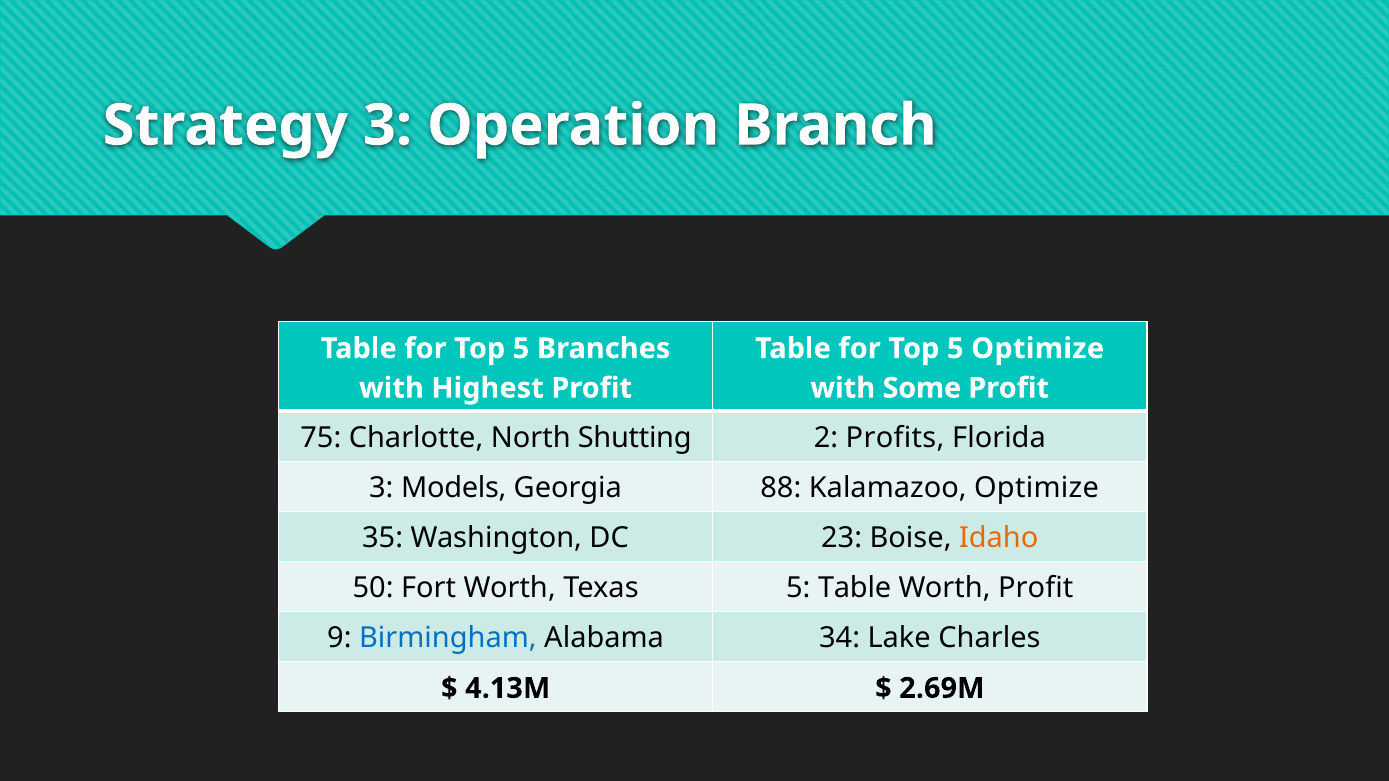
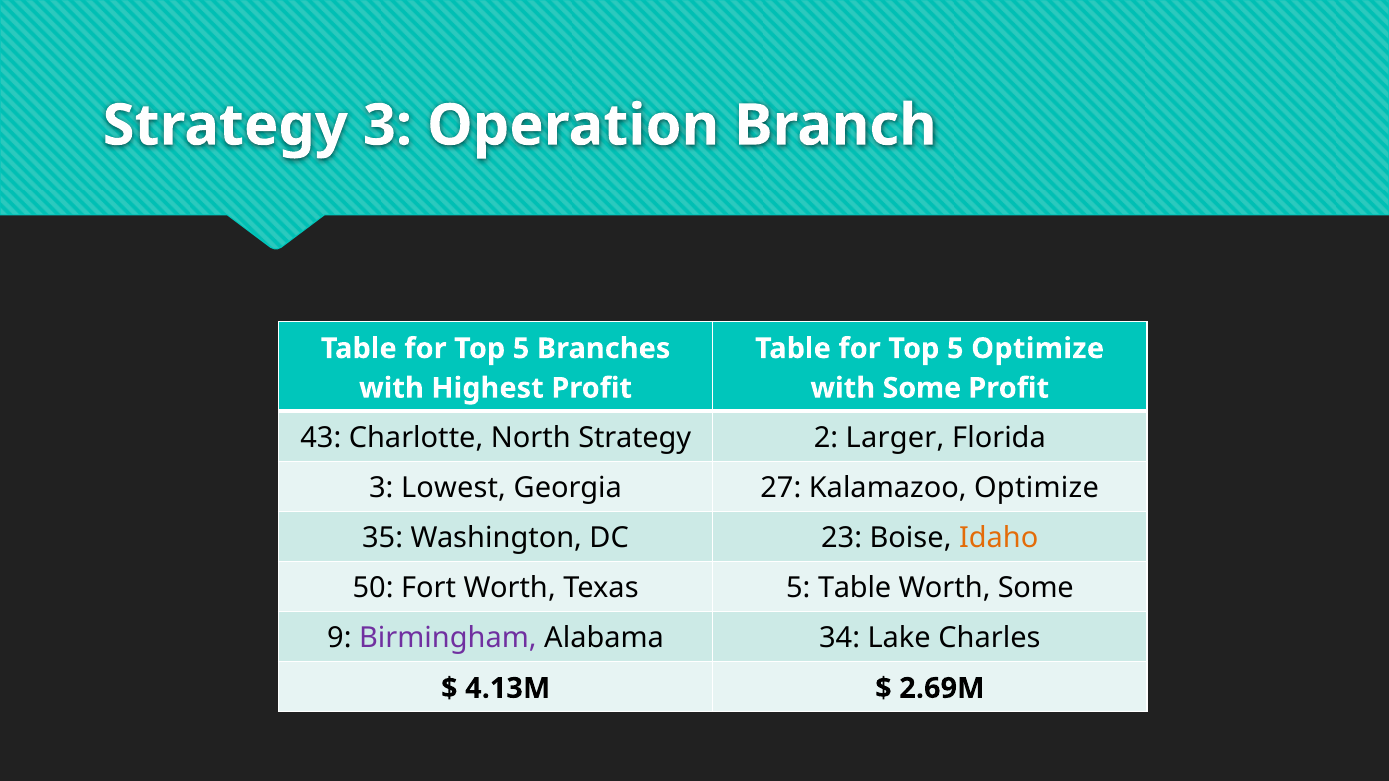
75: 75 -> 43
North Shutting: Shutting -> Strategy
Profits: Profits -> Larger
Models: Models -> Lowest
88: 88 -> 27
Worth Profit: Profit -> Some
Birmingham colour: blue -> purple
